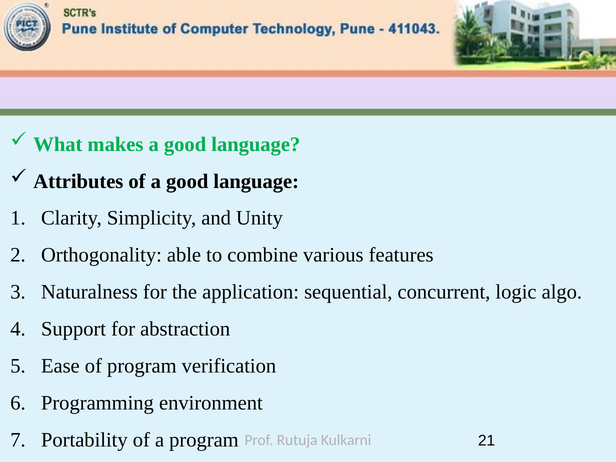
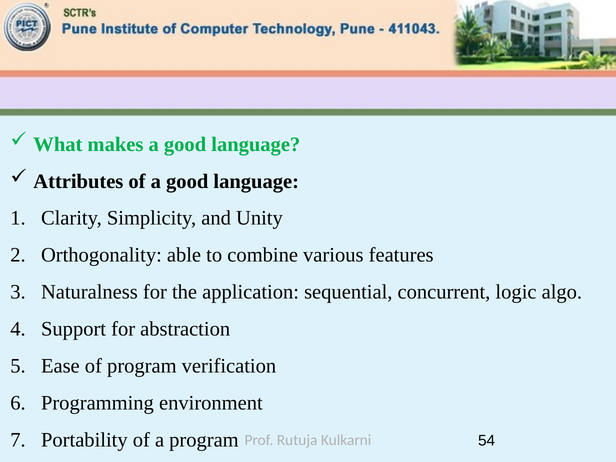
21: 21 -> 54
